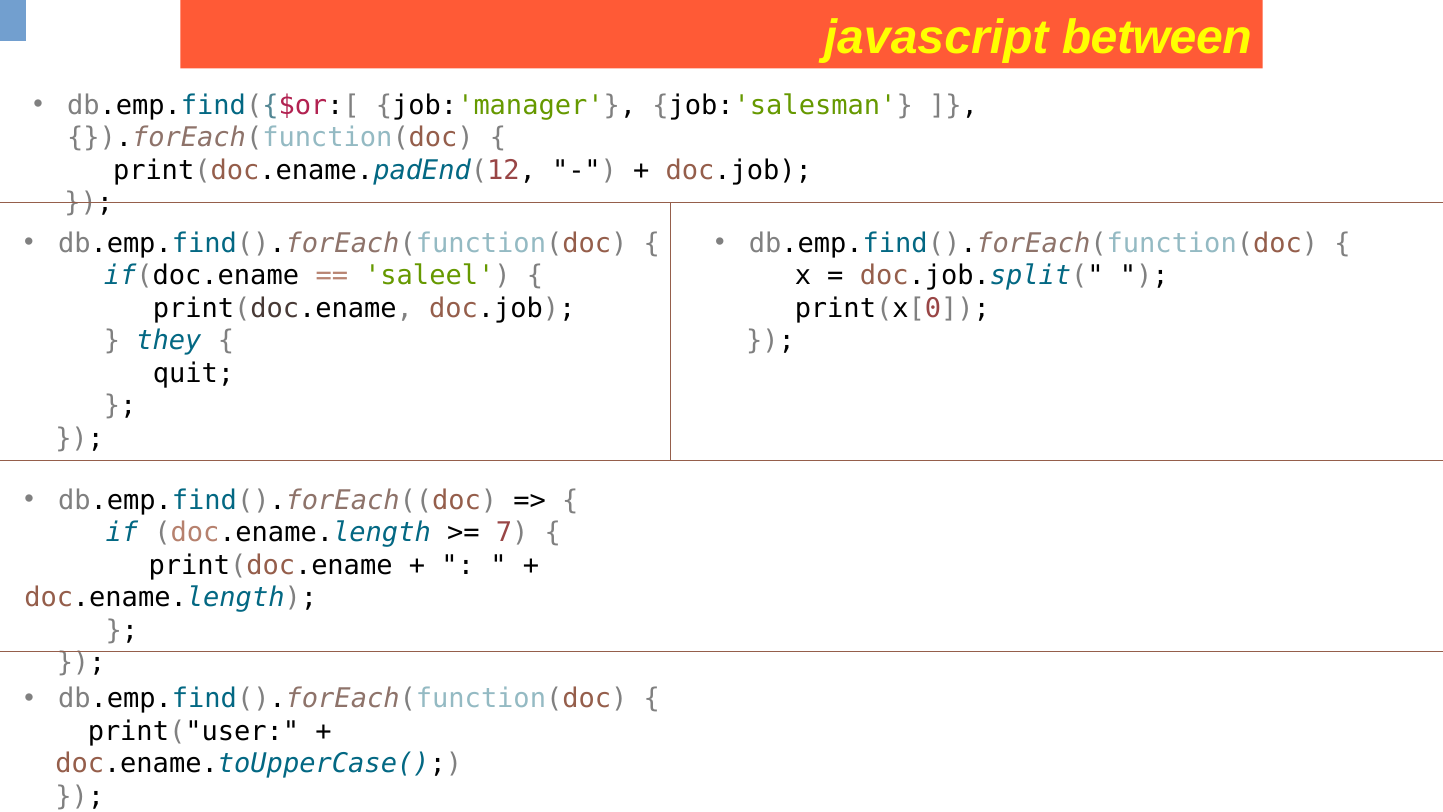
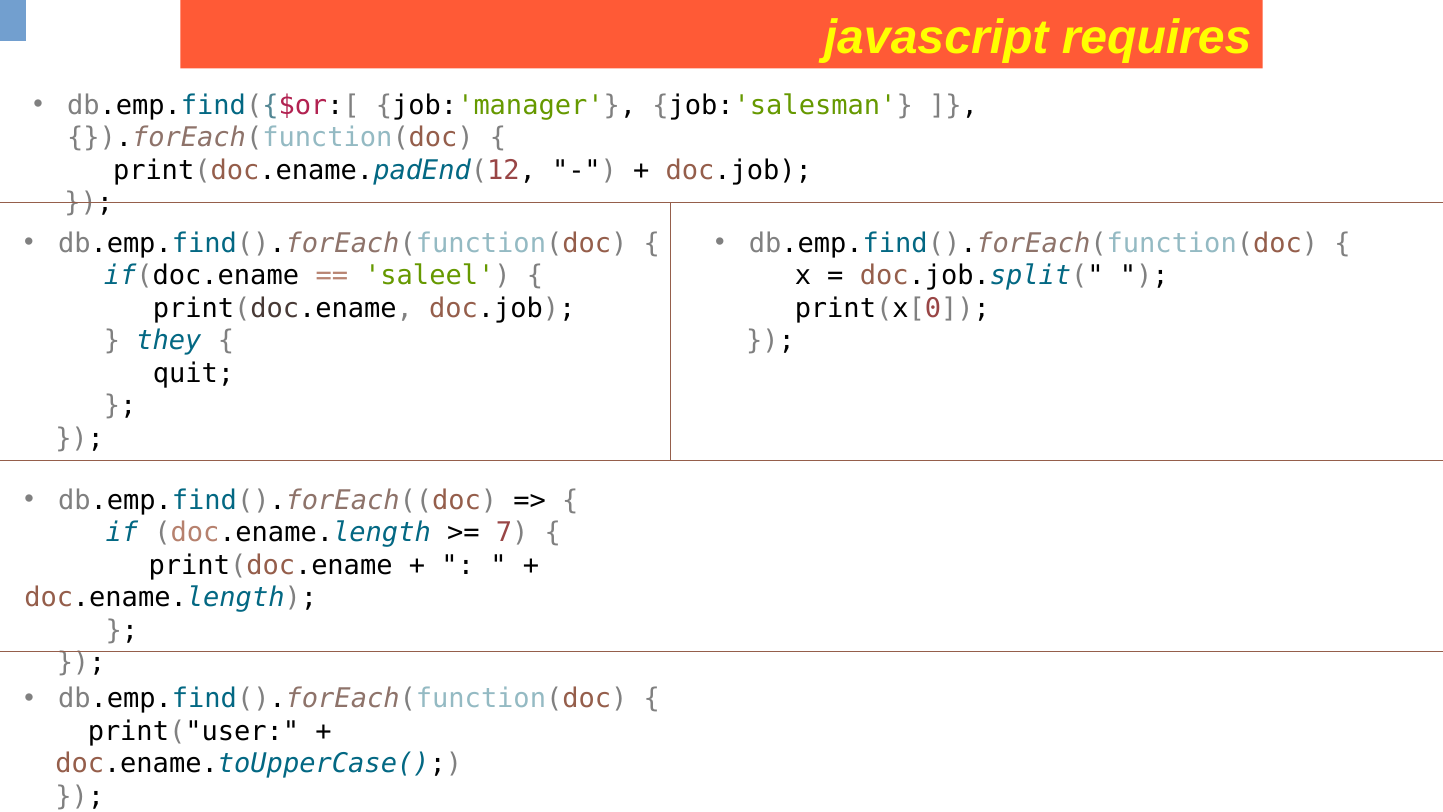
between: between -> requires
